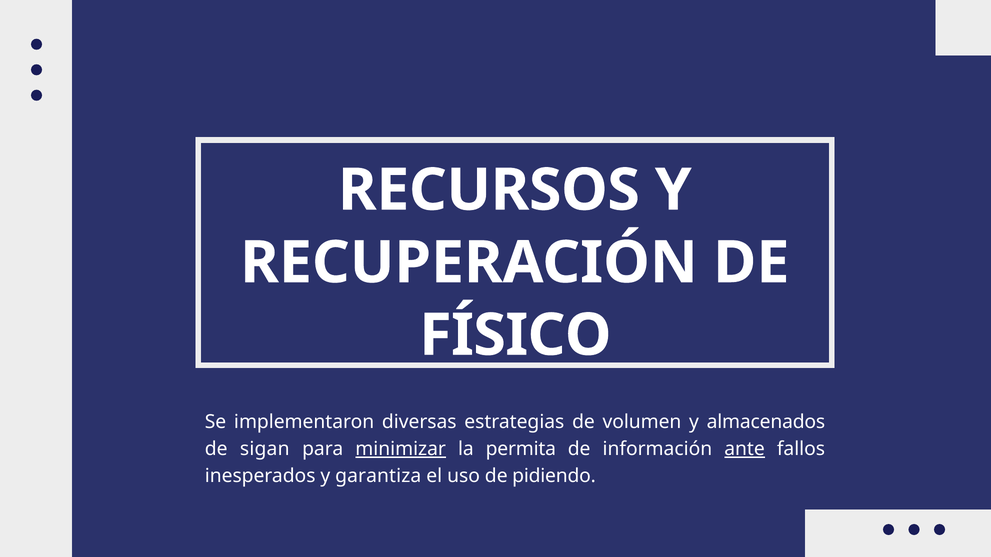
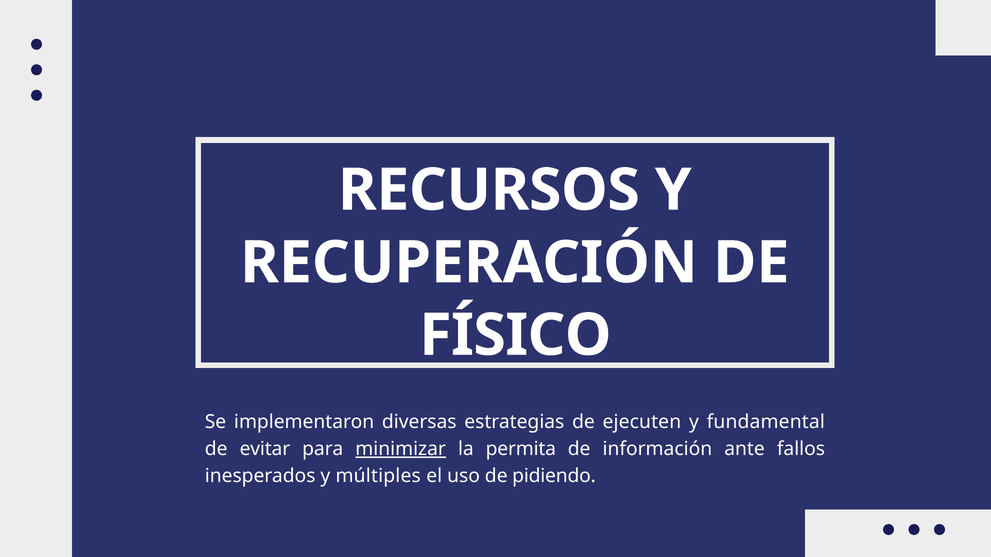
volumen: volumen -> ejecuten
almacenados: almacenados -> fundamental
sigan: sigan -> evitar
ante underline: present -> none
garantiza: garantiza -> múltiples
